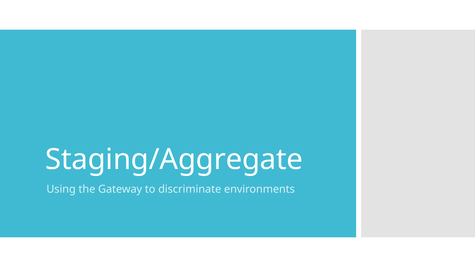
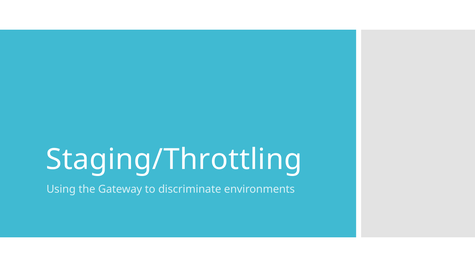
Staging/Aggregate: Staging/Aggregate -> Staging/Throttling
